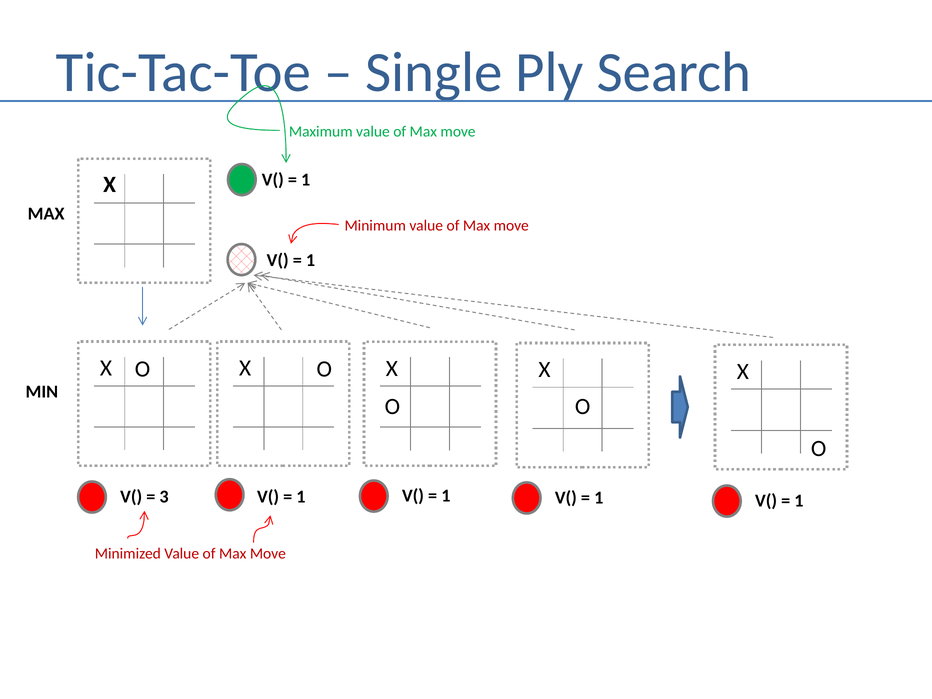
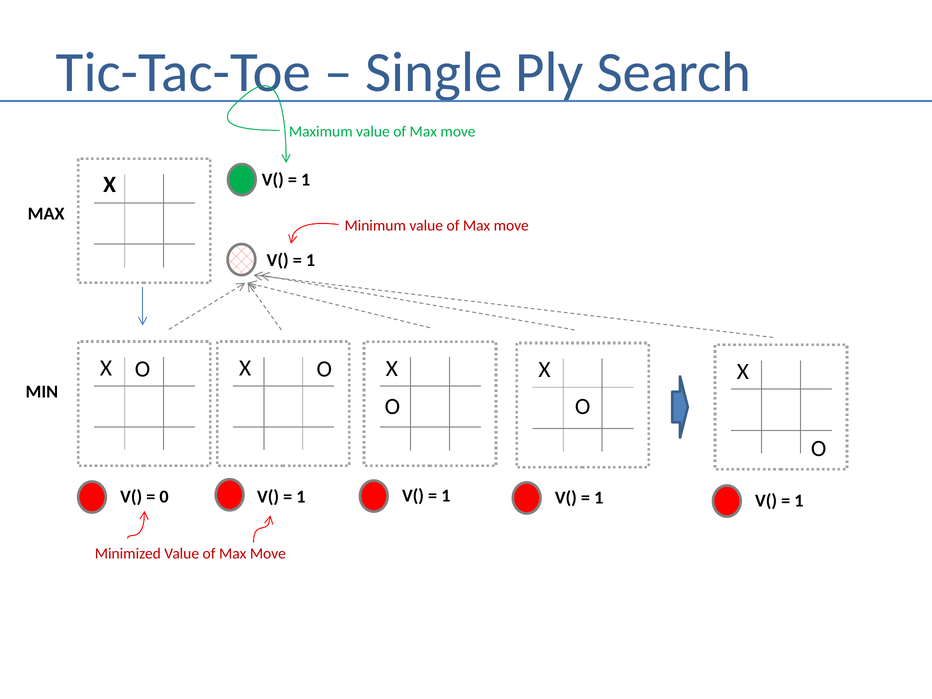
3: 3 -> 0
